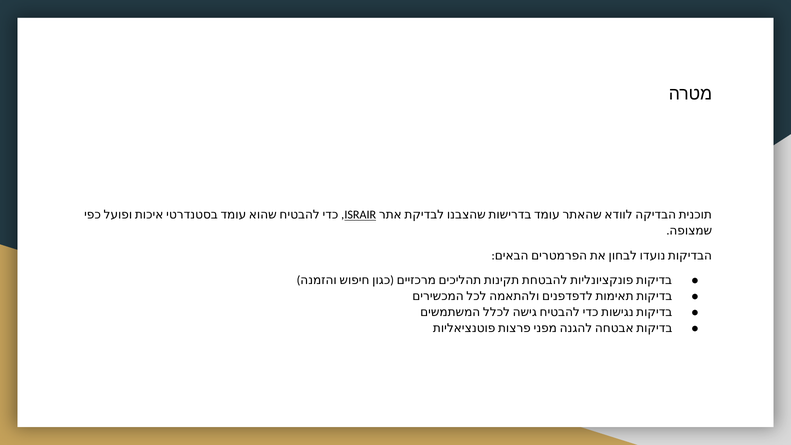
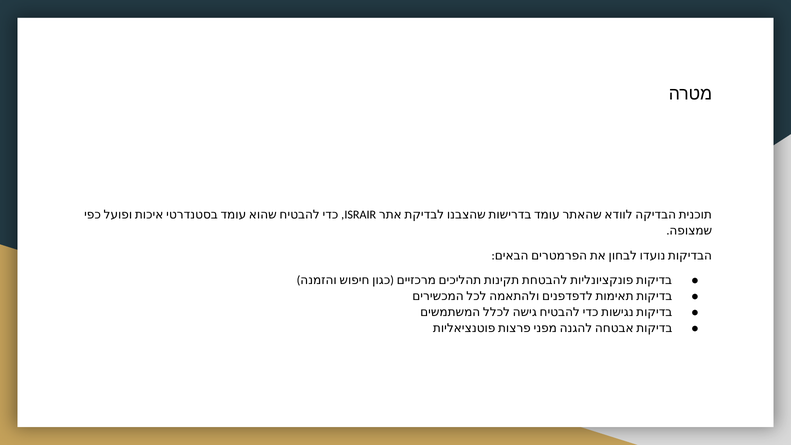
ISRAIR underline: present -> none
